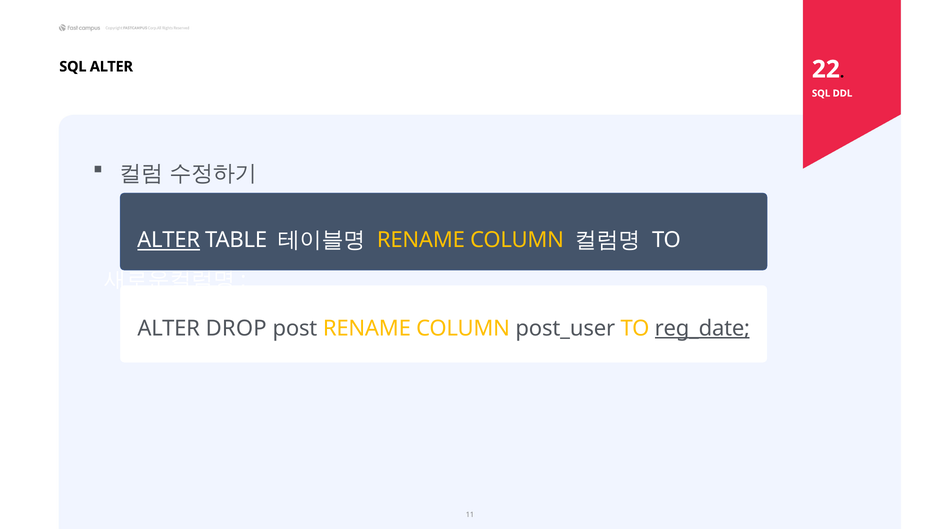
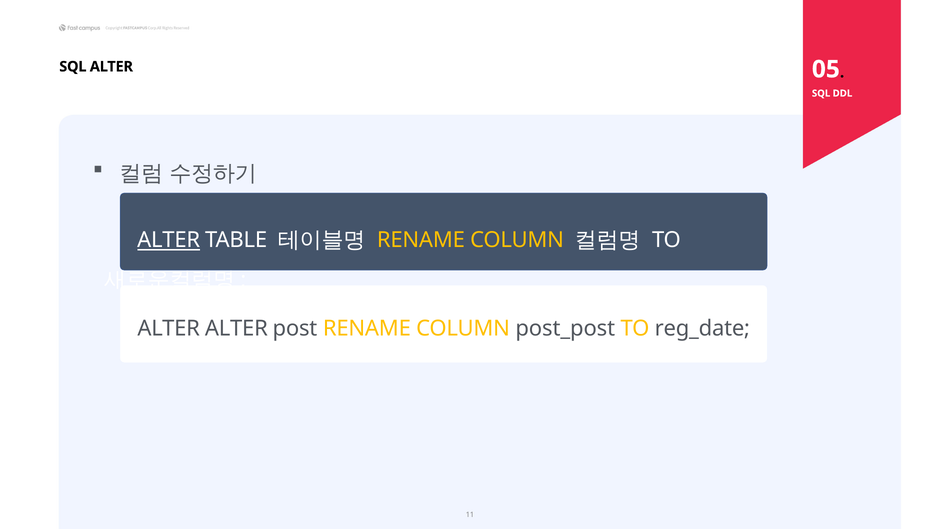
22: 22 -> 05
ALTER DROP: DROP -> ALTER
post_user: post_user -> post_post
reg_date underline: present -> none
